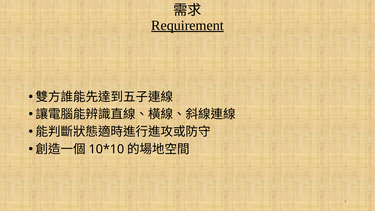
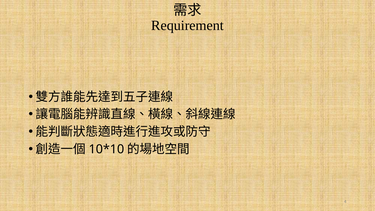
Requirement underline: present -> none
